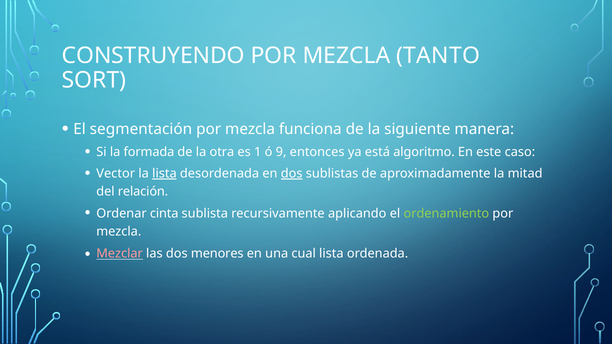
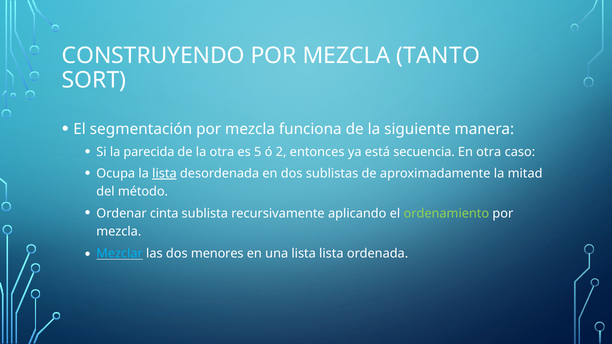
formada: formada -> parecida
1: 1 -> 5
9: 9 -> 2
algoritmo: algoritmo -> secuencia
En este: este -> otra
Vector: Vector -> Ocupa
dos at (292, 174) underline: present -> none
relación: relación -> método
Mezclar colour: pink -> light blue
una cual: cual -> lista
